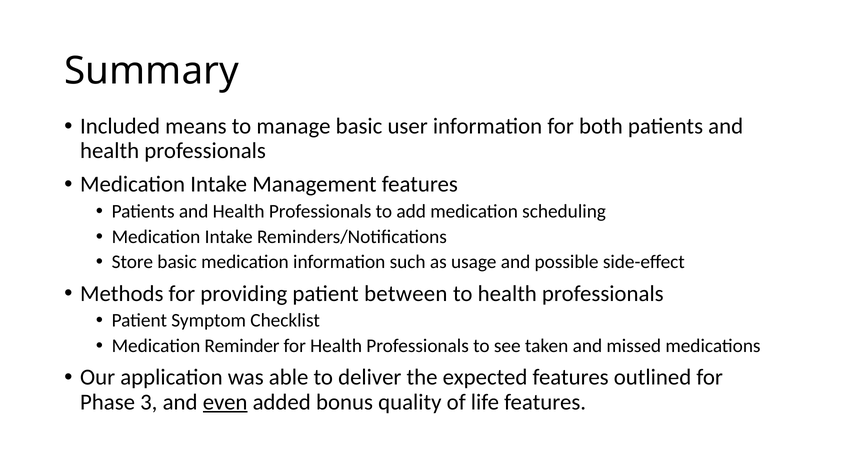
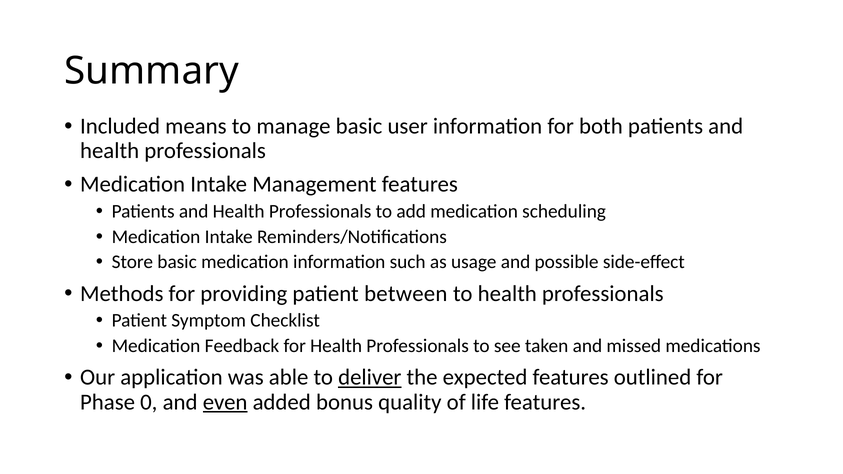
Reminder: Reminder -> Feedback
deliver underline: none -> present
3: 3 -> 0
